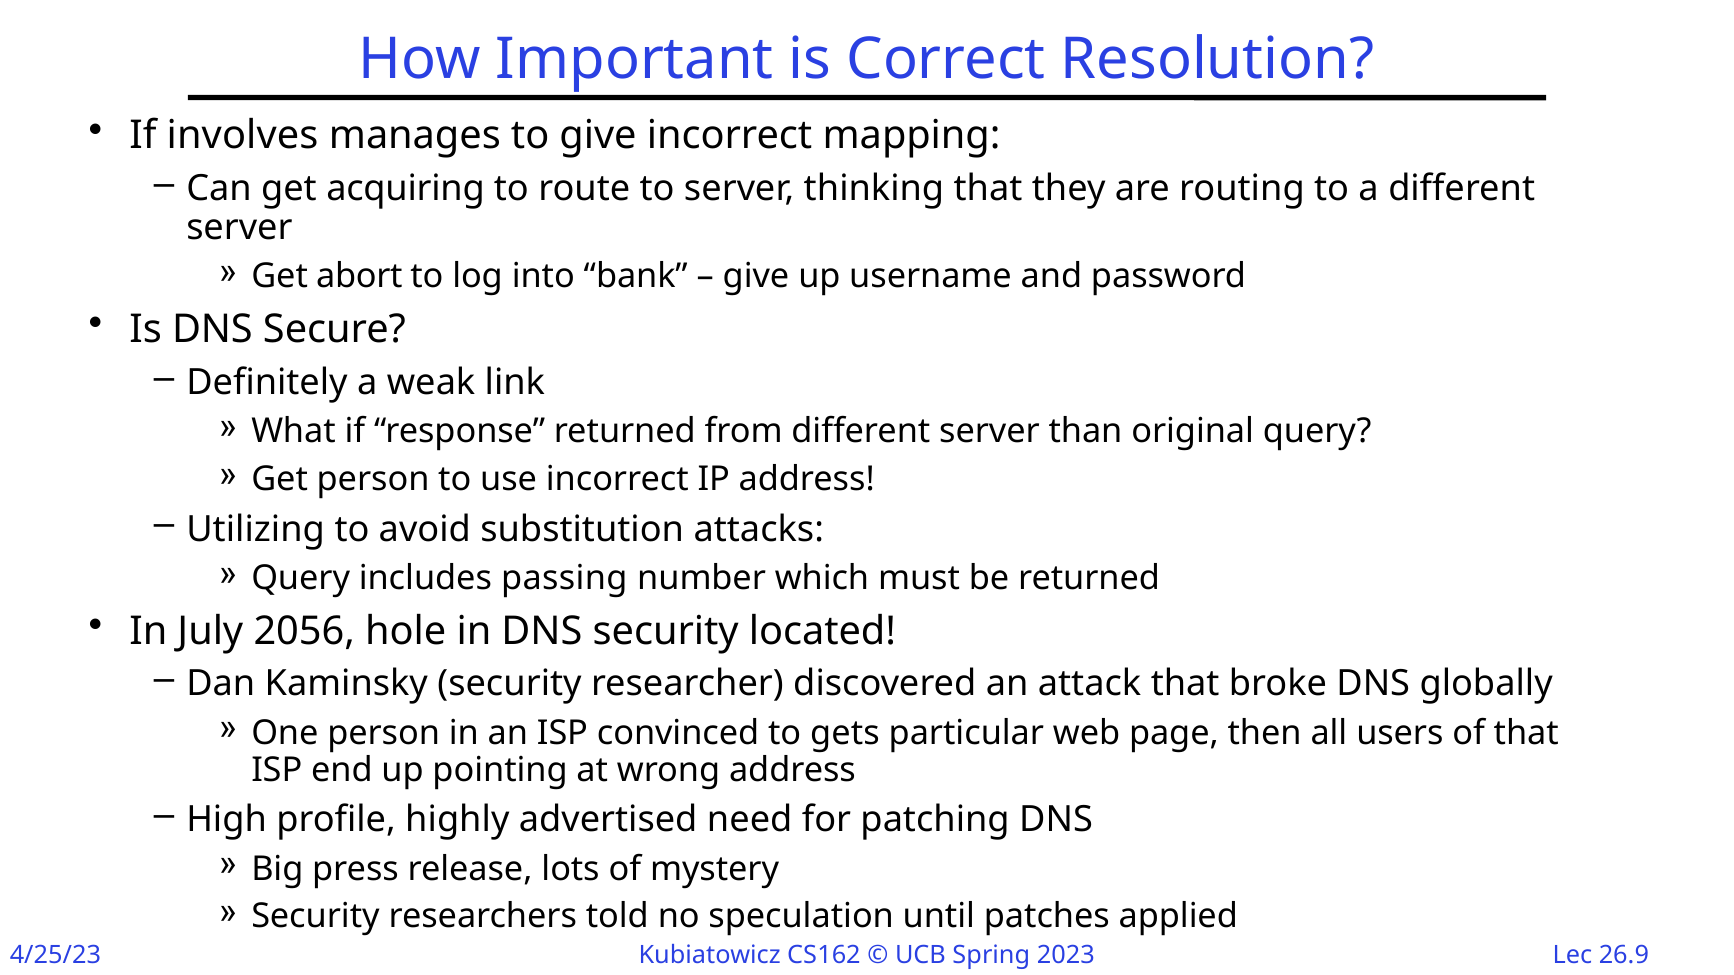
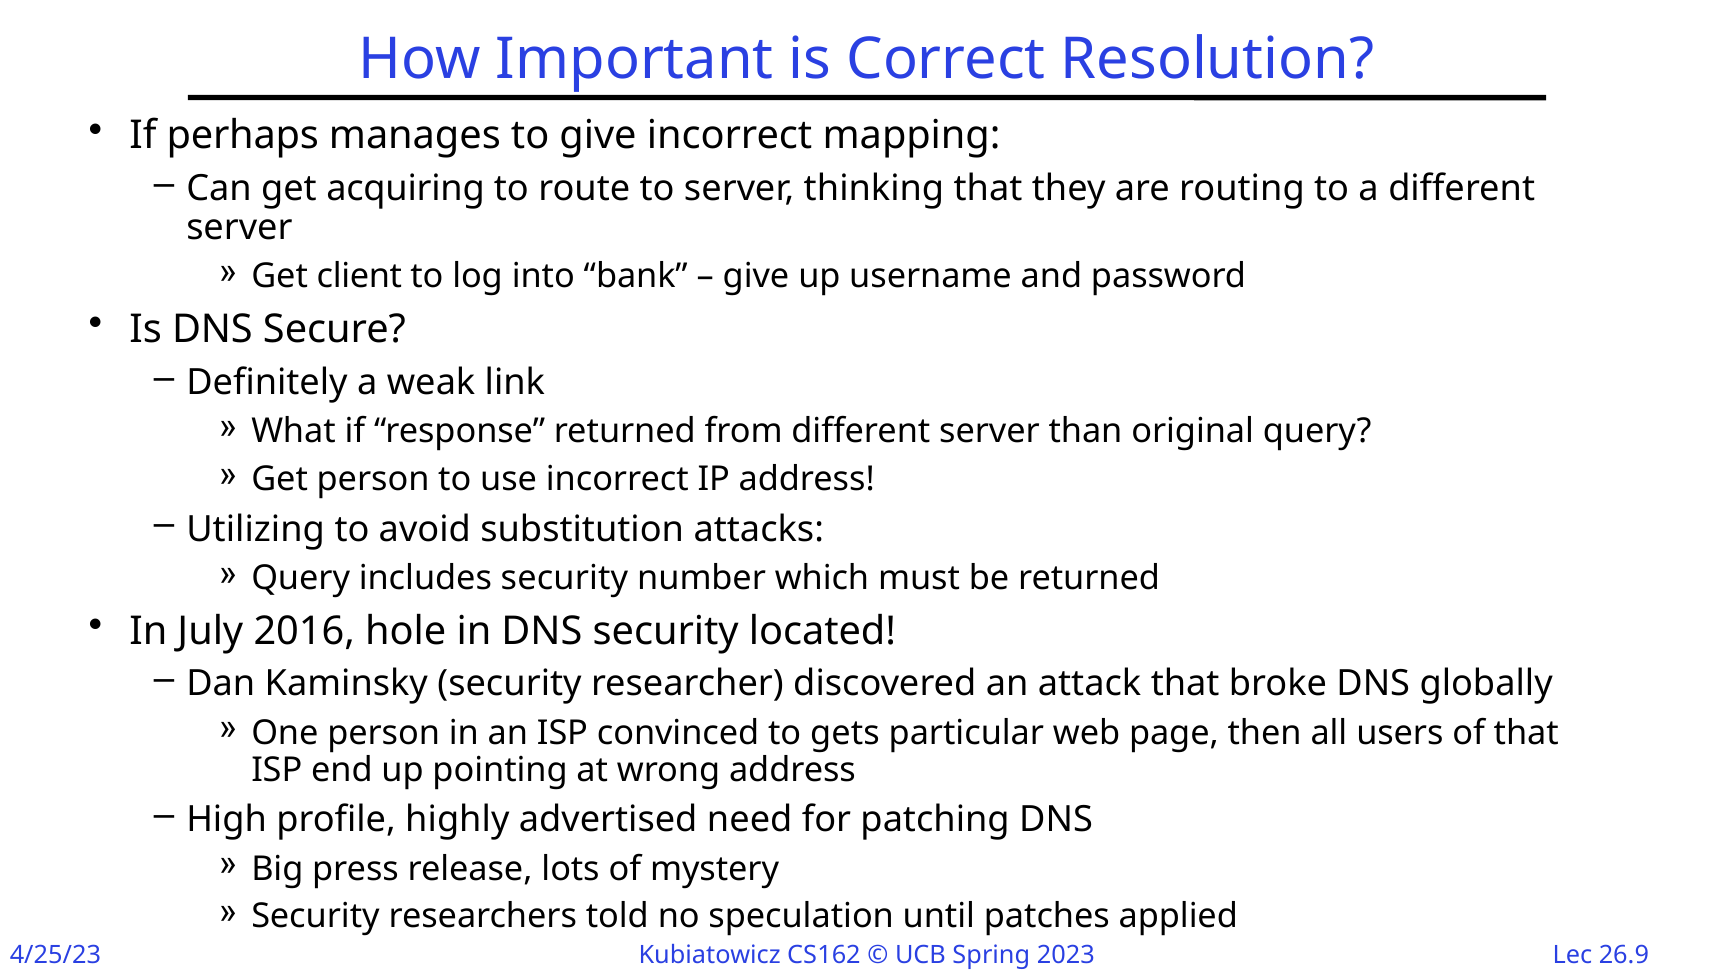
involves: involves -> perhaps
abort: abort -> client
includes passing: passing -> security
2056: 2056 -> 2016
